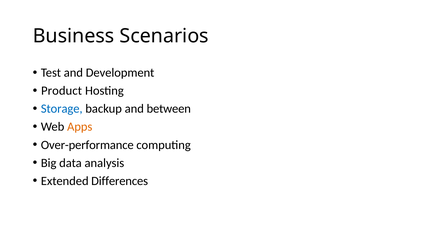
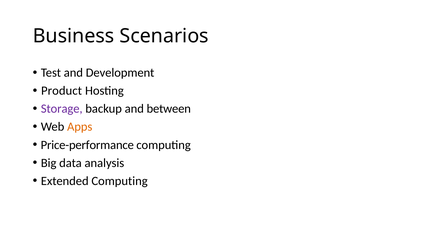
Storage colour: blue -> purple
Over-performance: Over-performance -> Price-performance
Extended Differences: Differences -> Computing
